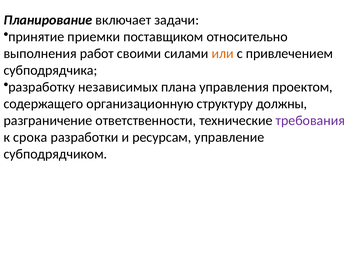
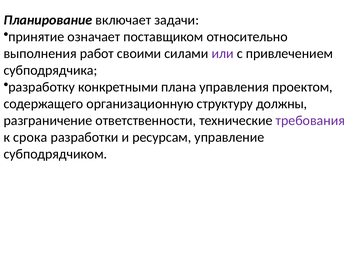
приемки: приемки -> означает
или colour: orange -> purple
независимых: независимых -> конкретными
